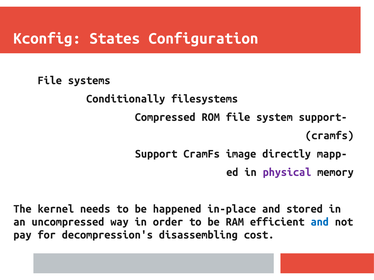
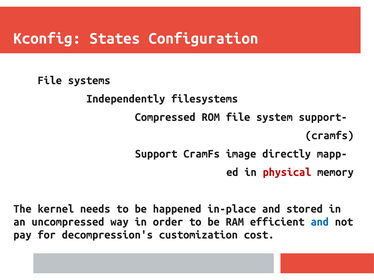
Conditionally: Conditionally -> Independently
physical colour: purple -> red
disassembling: disassembling -> customization
